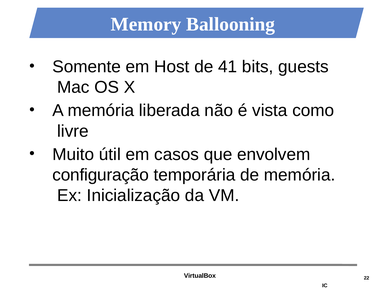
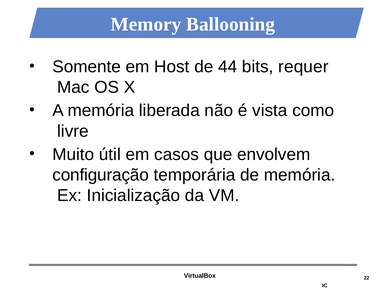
41: 41 -> 44
guests: guests -> requer
